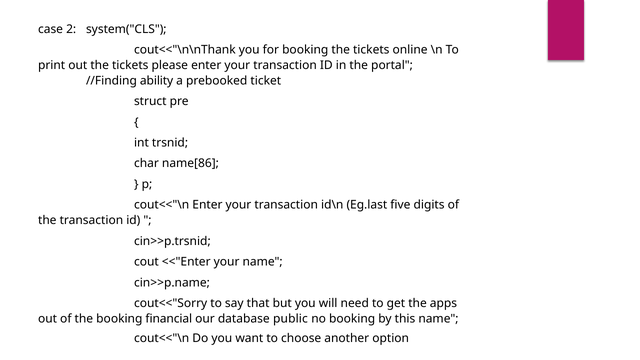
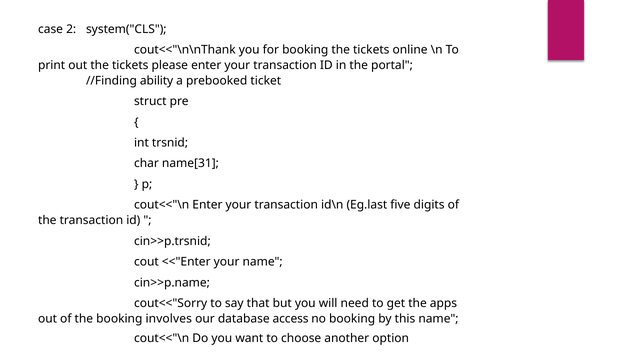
name[86: name[86 -> name[31
financial: financial -> involves
public: public -> access
